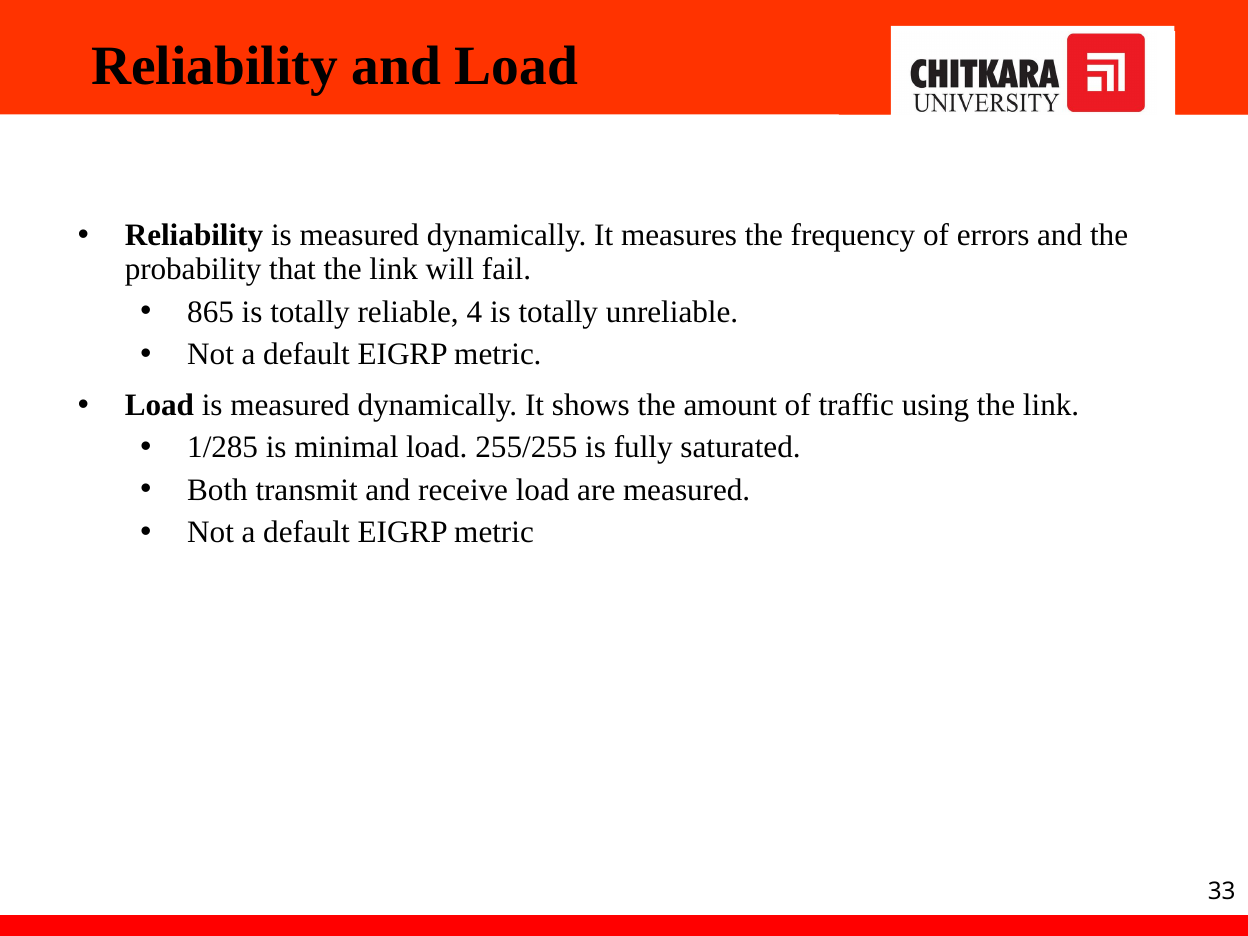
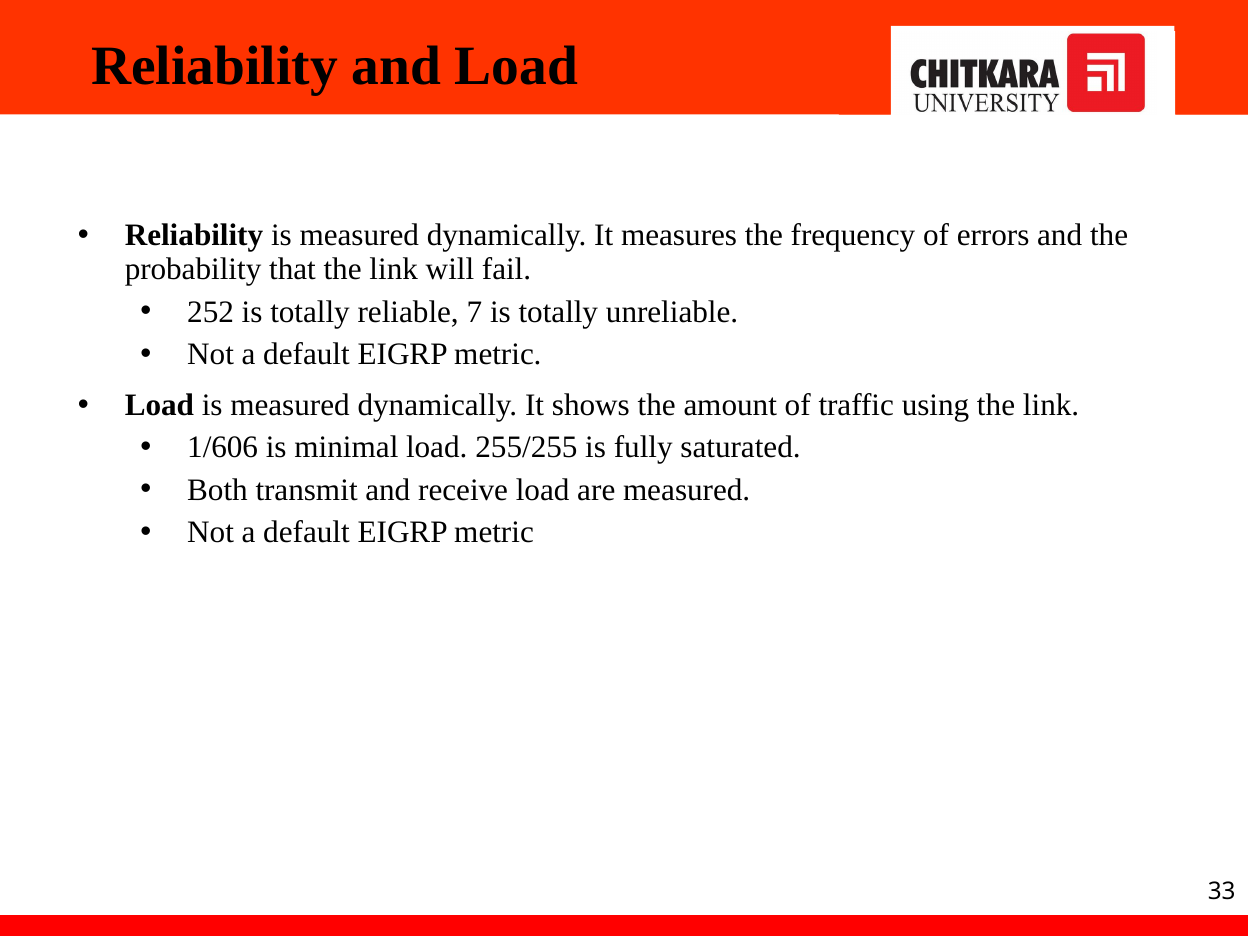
865: 865 -> 252
4: 4 -> 7
1/285: 1/285 -> 1/606
